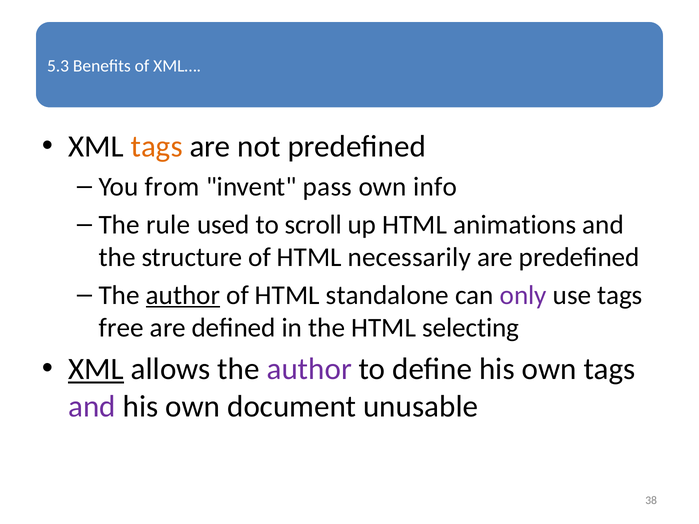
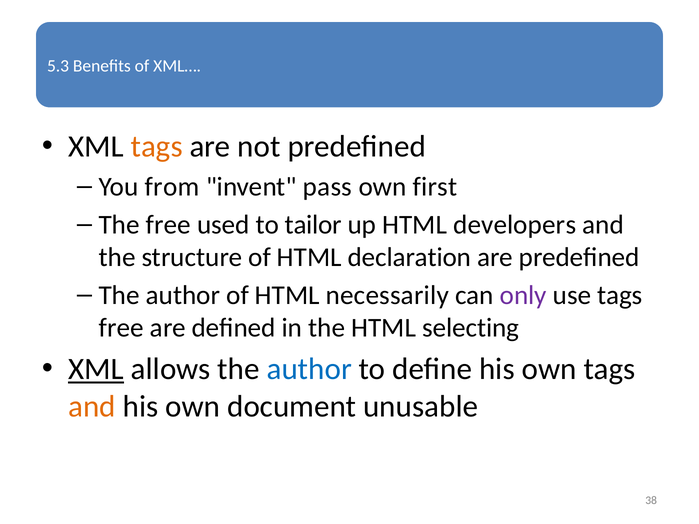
info: info -> first
The rule: rule -> free
scroll: scroll -> tailor
animations: animations -> developers
necessarily: necessarily -> declaration
author at (183, 295) underline: present -> none
standalone: standalone -> necessarily
author at (309, 369) colour: purple -> blue
and at (92, 407) colour: purple -> orange
